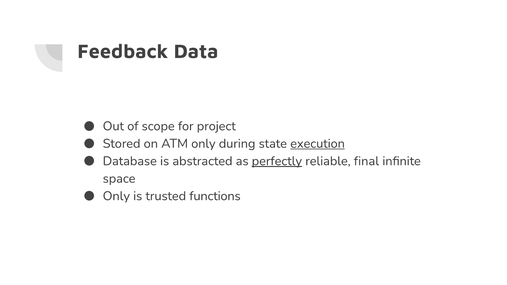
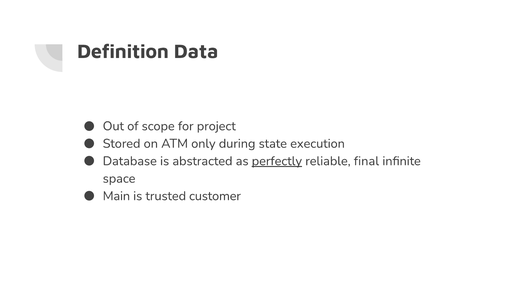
Feedback: Feedback -> Definition
execution underline: present -> none
Only at (116, 196): Only -> Main
functions: functions -> customer
